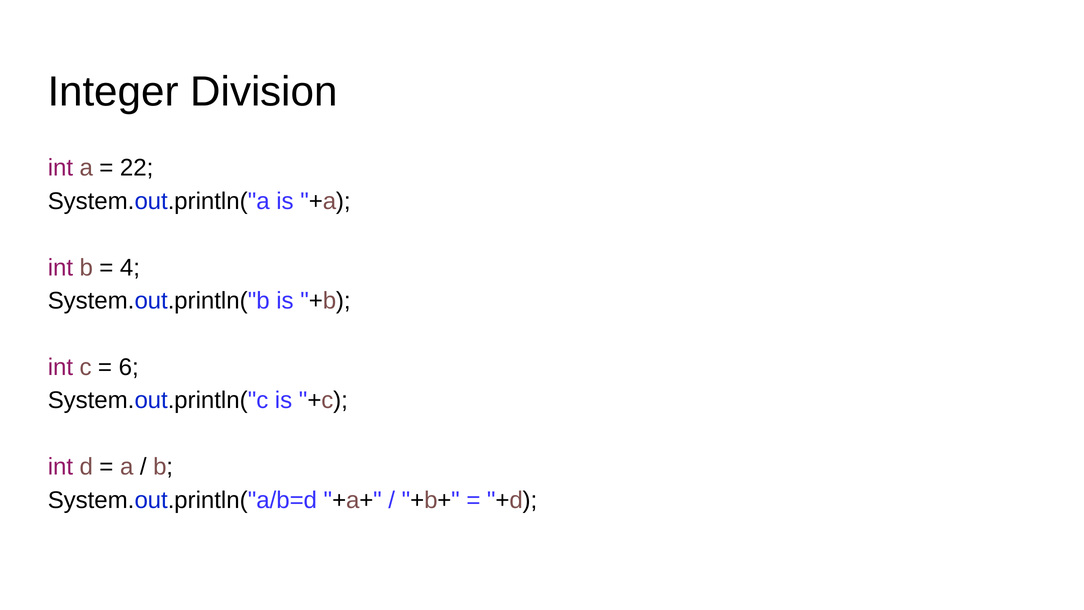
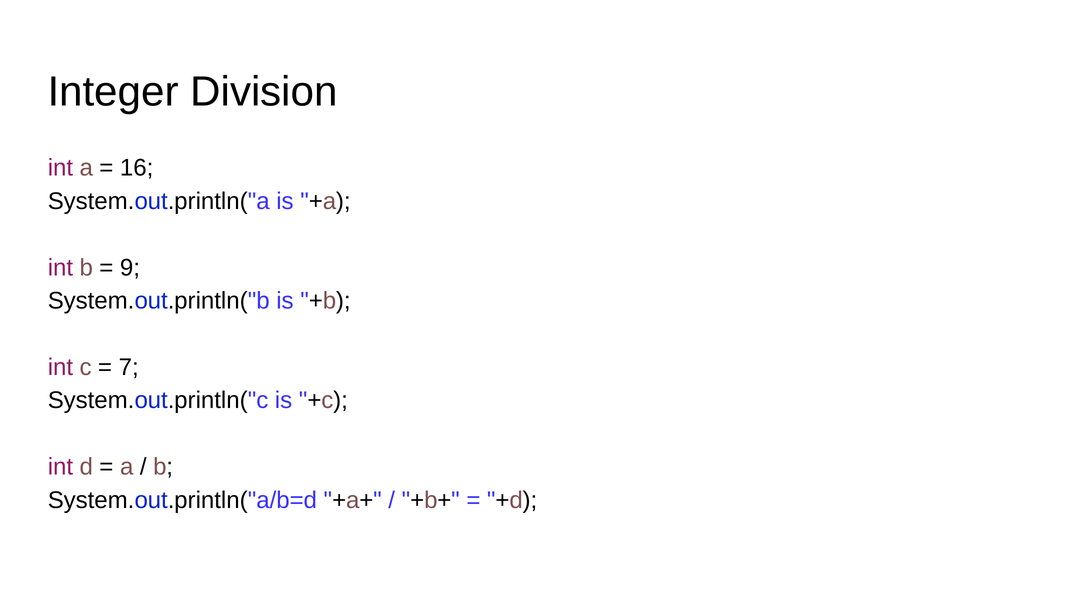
22: 22 -> 16
4: 4 -> 9
6: 6 -> 7
